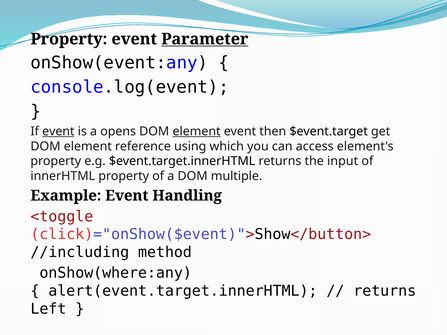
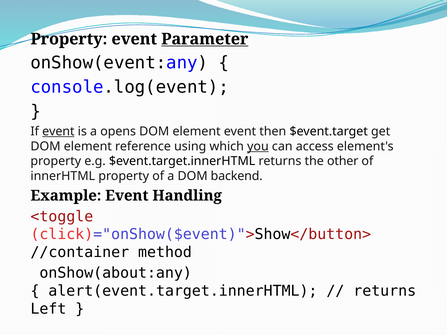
element at (197, 132) underline: present -> none
you underline: none -> present
input: input -> other
multiple: multiple -> backend
//including: //including -> //container
onShow(where:any: onShow(where:any -> onShow(about:any
